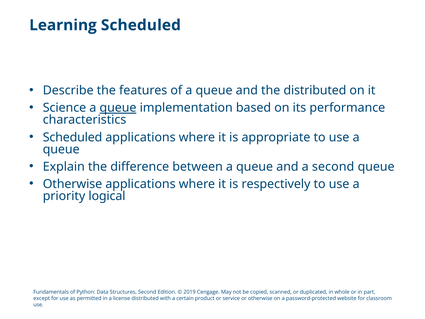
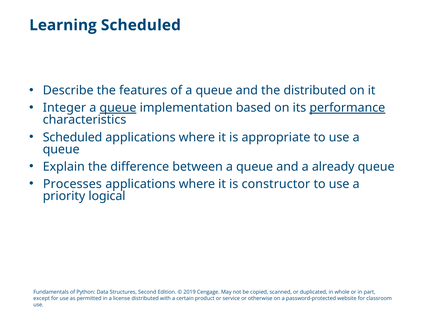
Science: Science -> Integer
performance underline: none -> present
a second: second -> already
Otherwise at (72, 184): Otherwise -> Processes
respectively: respectively -> constructor
